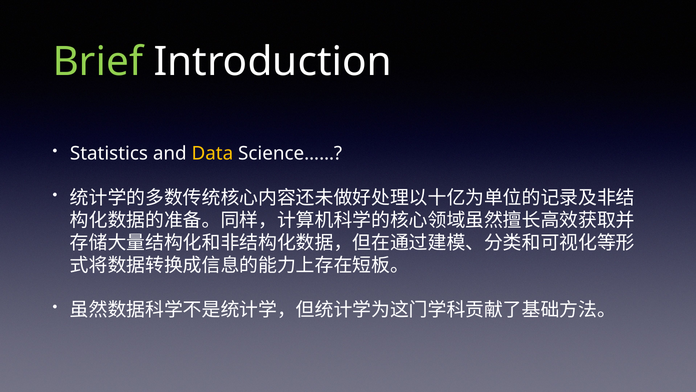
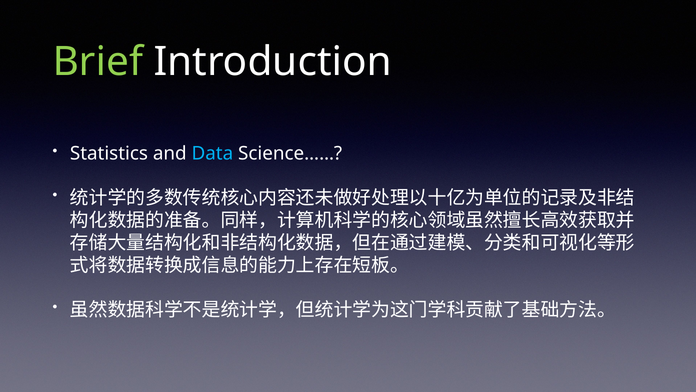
Data colour: yellow -> light blue
